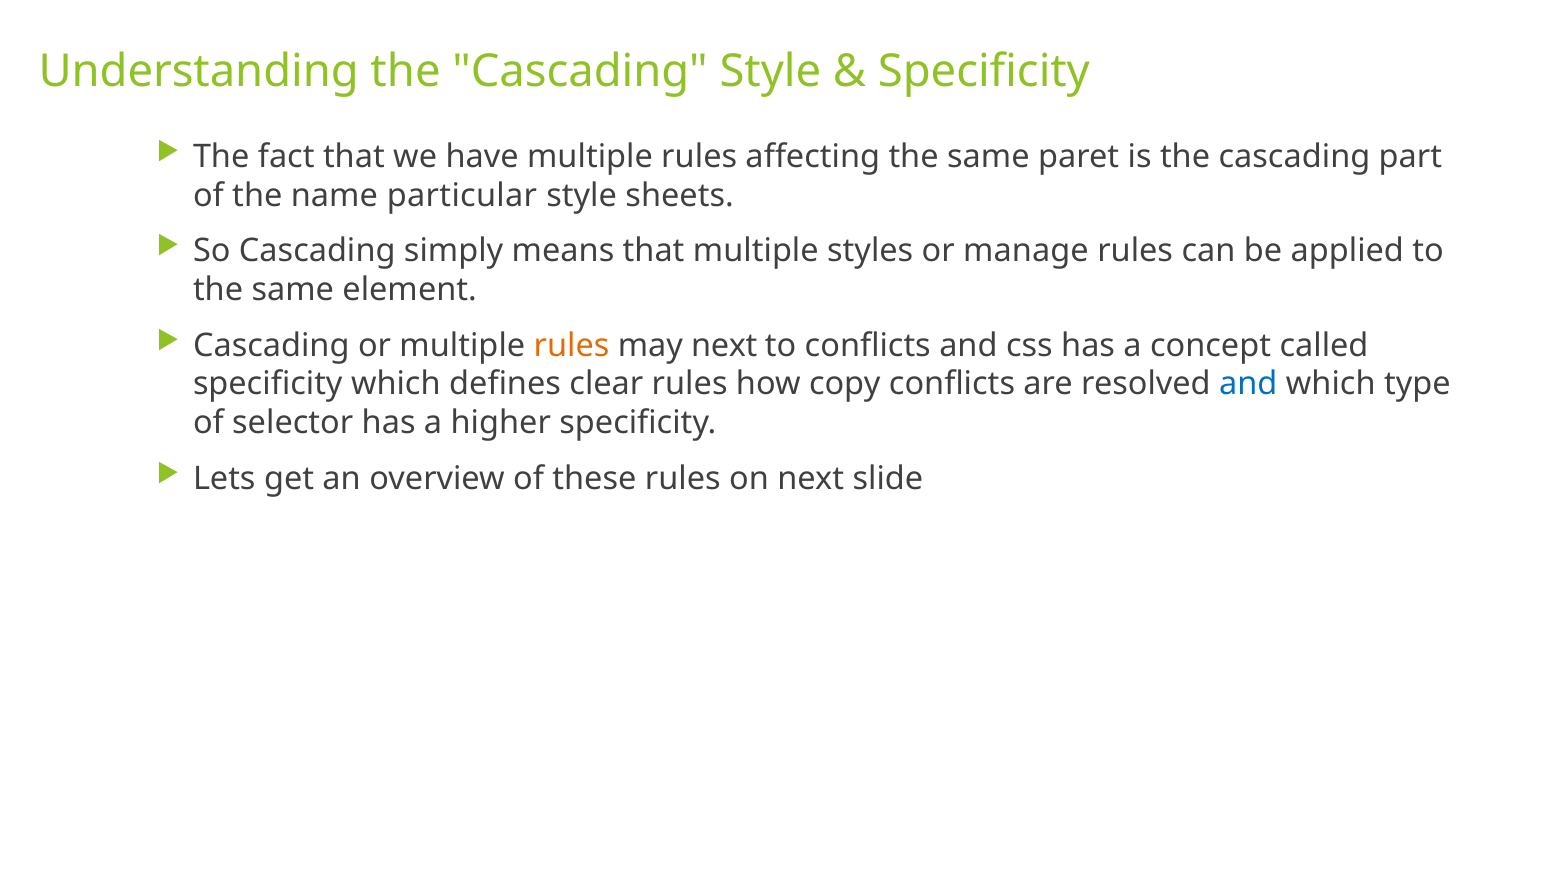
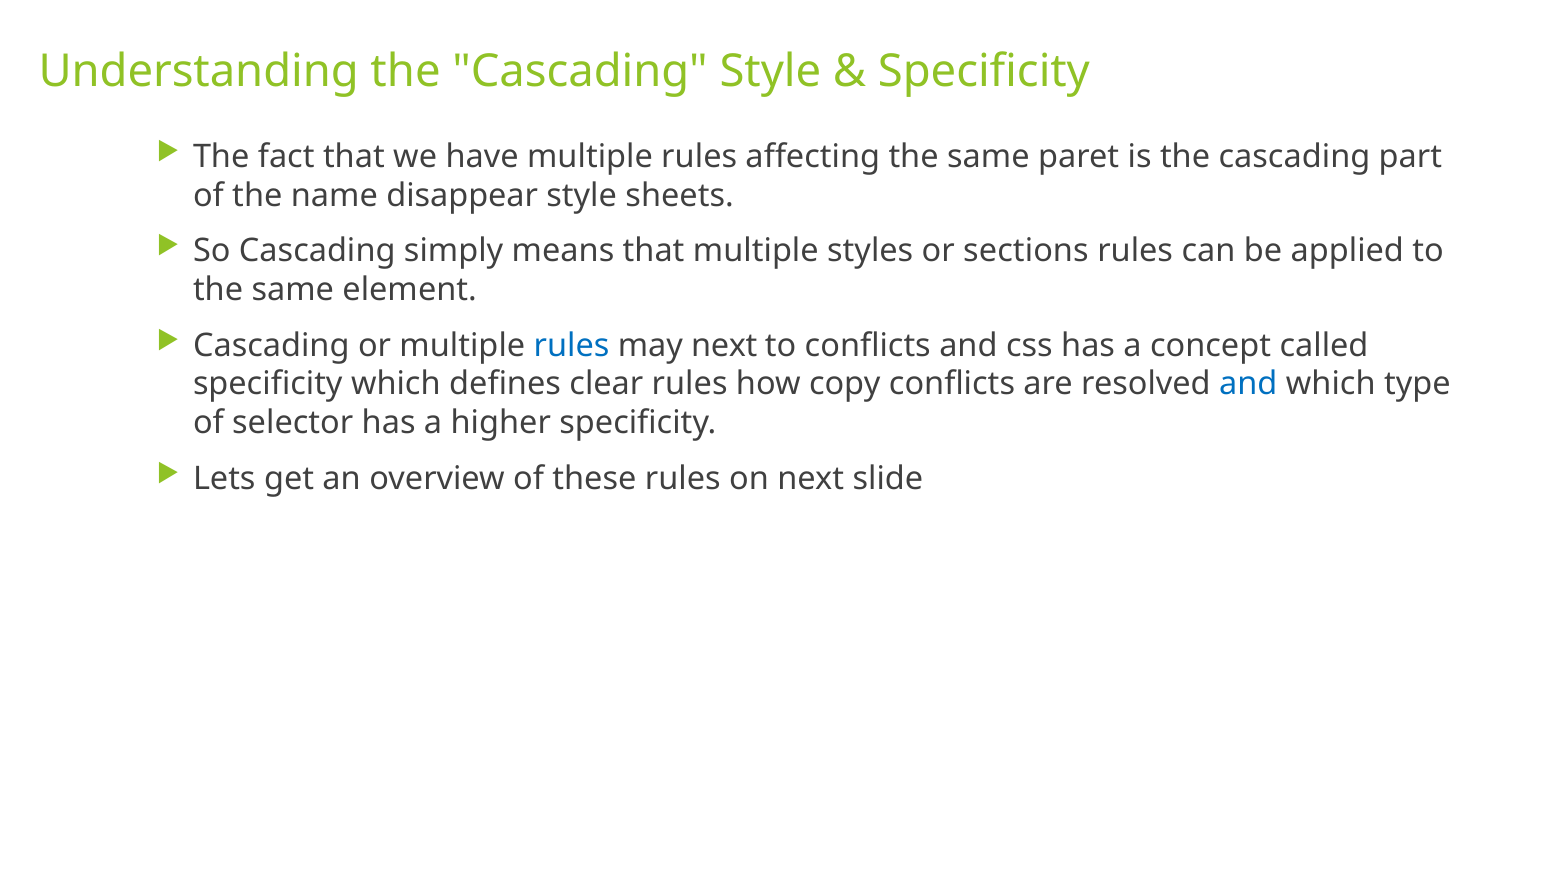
particular: particular -> disappear
manage: manage -> sections
rules at (571, 345) colour: orange -> blue
